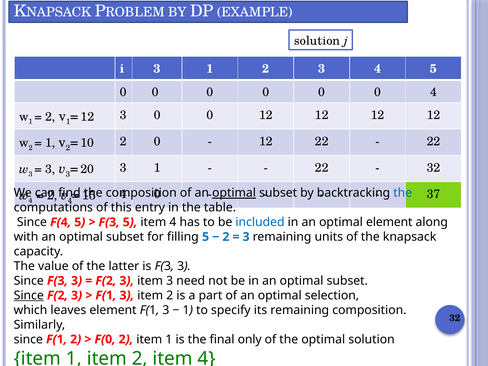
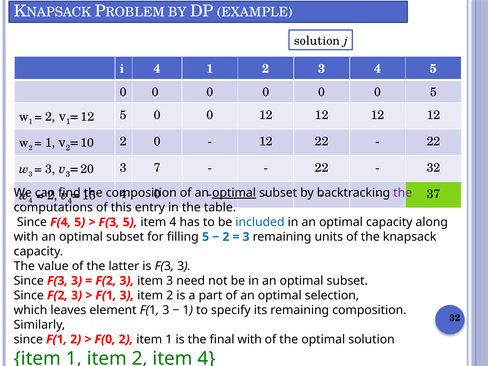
i 3: 3 -> 4
0 4: 4 -> 5
12 3: 3 -> 5
20 3 1: 1 -> 7
the at (403, 193) colour: blue -> purple
optimal element: element -> capacity
Since at (29, 295) underline: present -> none
final only: only -> with
